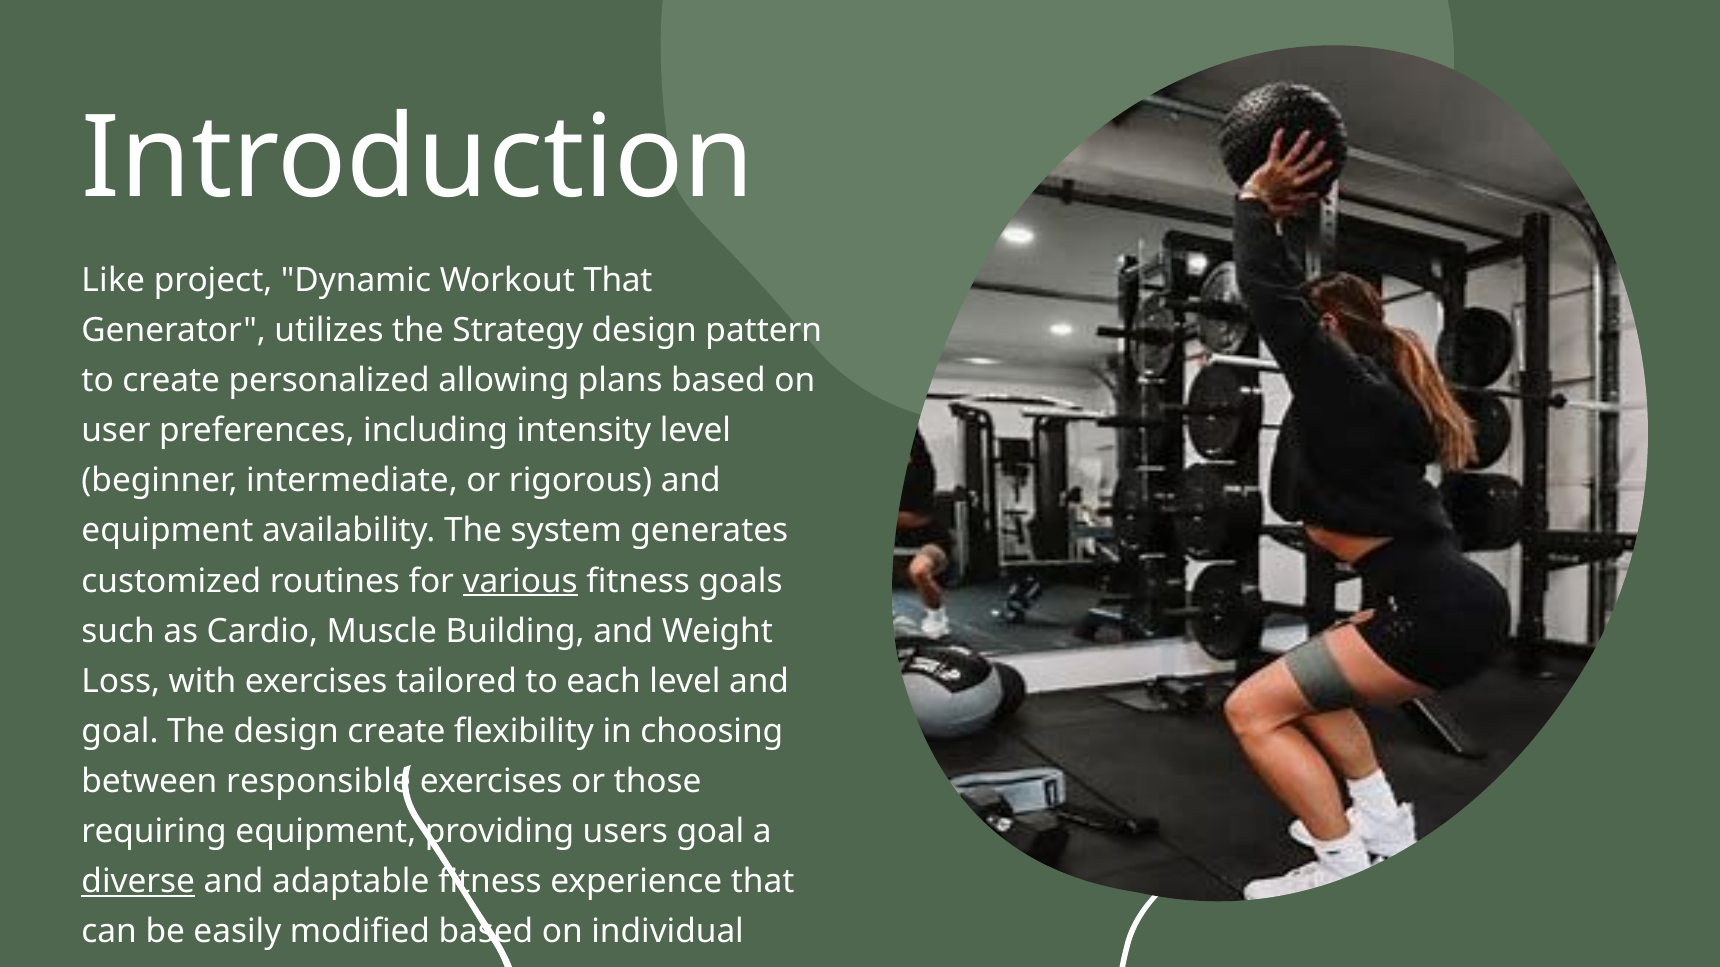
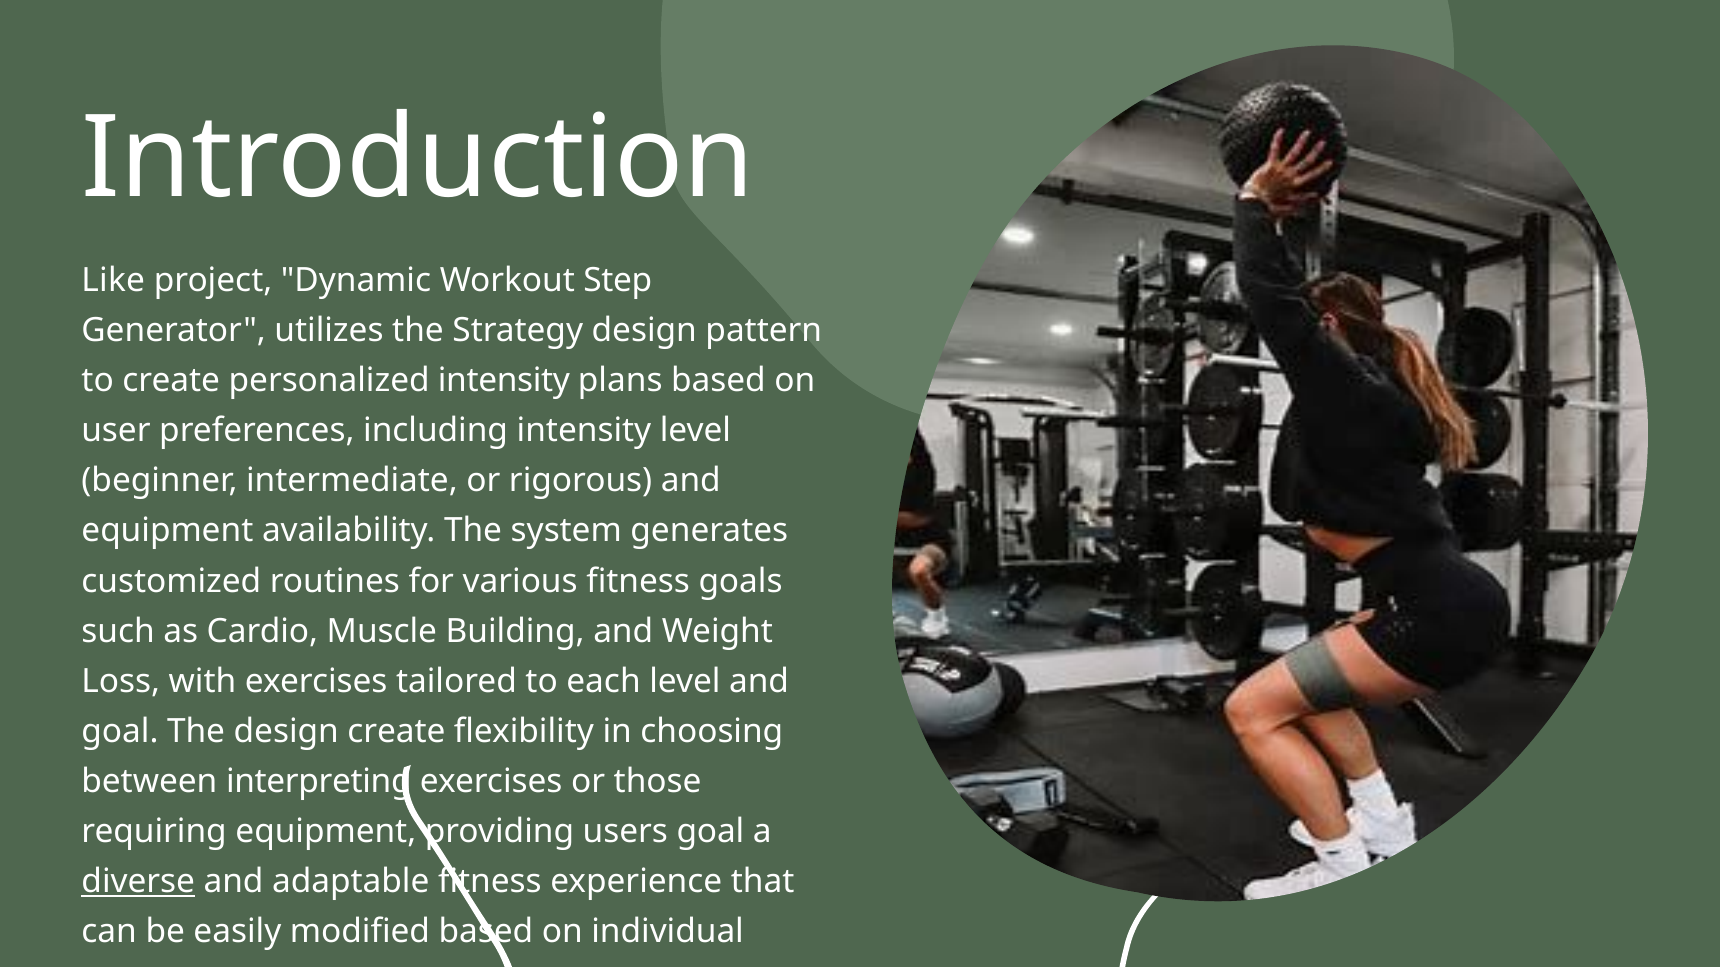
Workout That: That -> Step
personalized allowing: allowing -> intensity
various underline: present -> none
responsible: responsible -> interpreting
